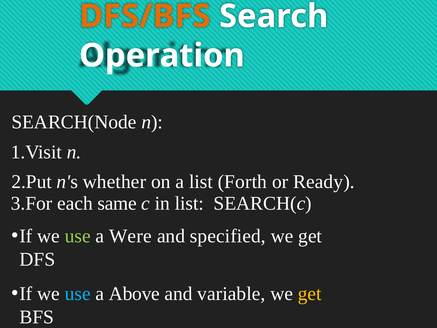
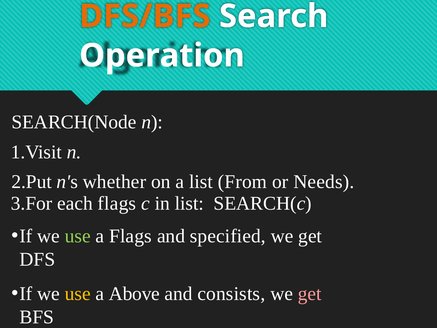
Forth: Forth -> From
Ready: Ready -> Needs
each same: same -> flags
a Were: Were -> Flags
use at (78, 294) colour: light blue -> yellow
variable: variable -> consists
get at (310, 294) colour: yellow -> pink
